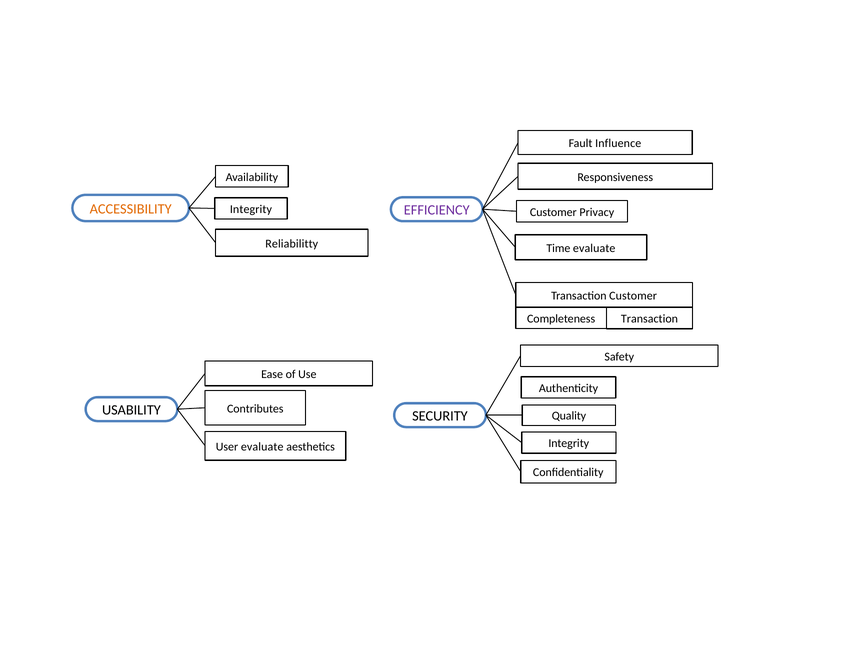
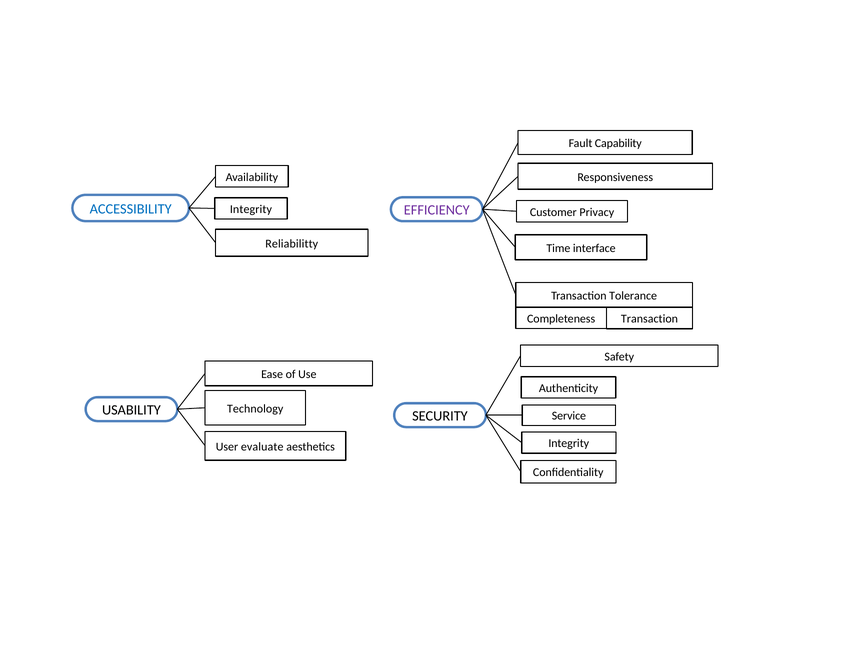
Influence: Influence -> Capability
ACCESSIBILITY colour: orange -> blue
Time evaluate: evaluate -> interface
Transaction Customer: Customer -> Tolerance
Contributes: Contributes -> Technology
Quality: Quality -> Service
